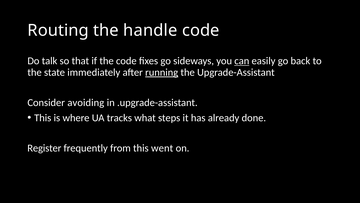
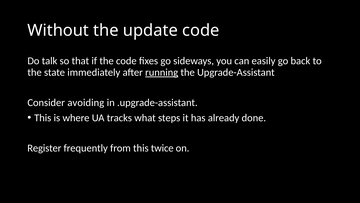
Routing: Routing -> Without
handle: handle -> update
can underline: present -> none
went: went -> twice
